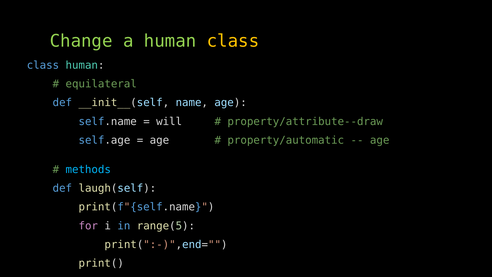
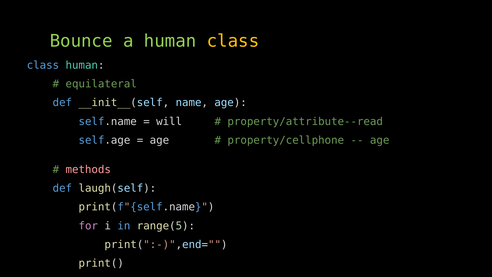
Change: Change -> Bounce
property/attribute--draw: property/attribute--draw -> property/attribute--read
property/automatic: property/automatic -> property/cellphone
methods colour: light blue -> pink
